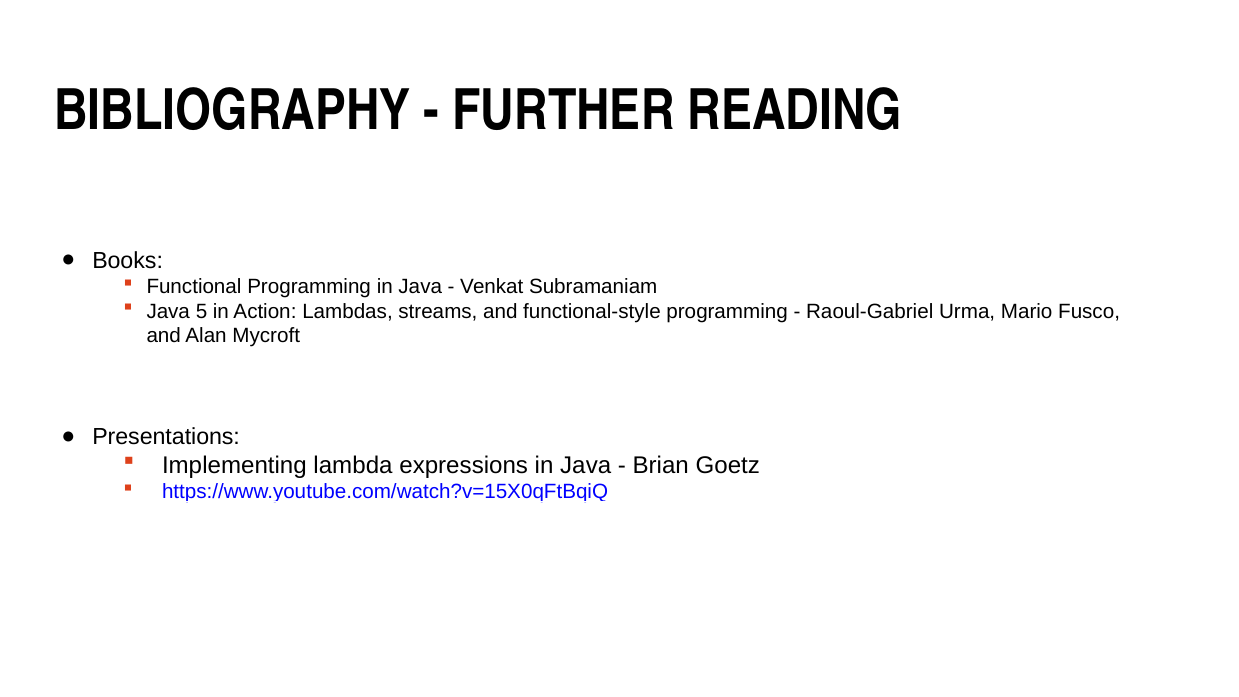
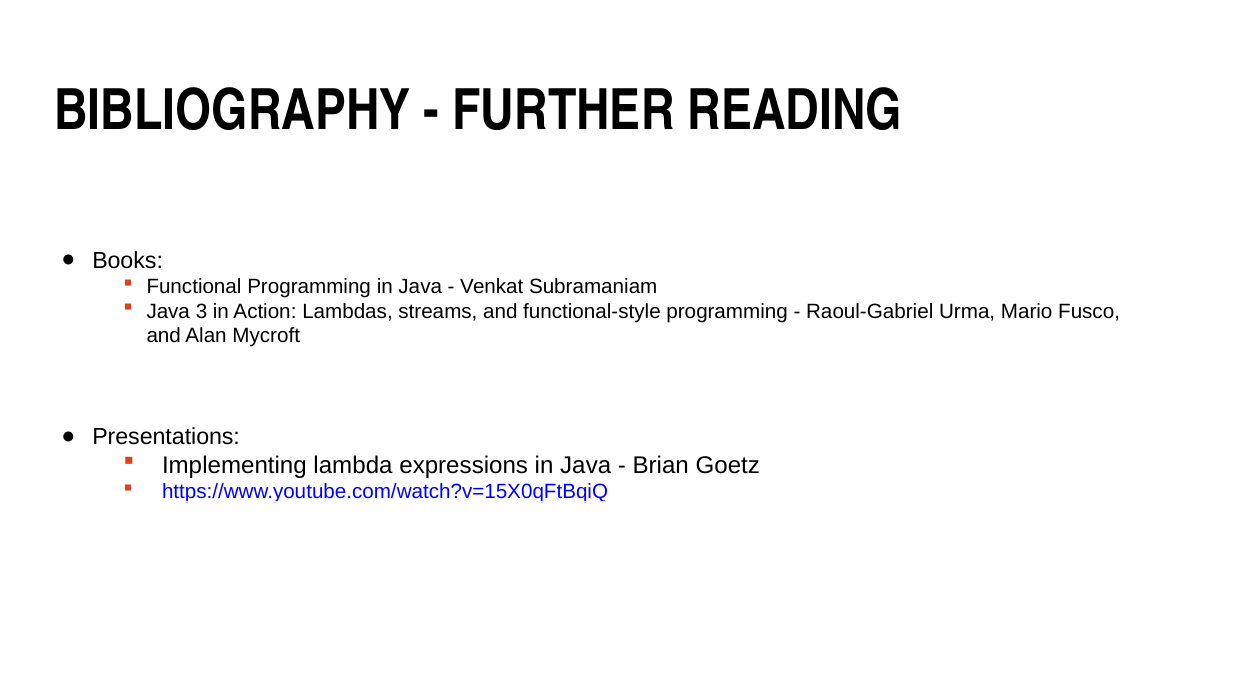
5: 5 -> 3
